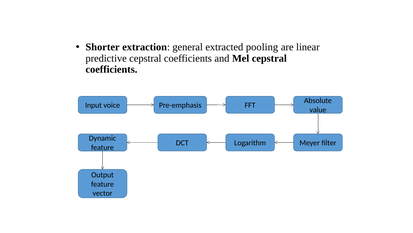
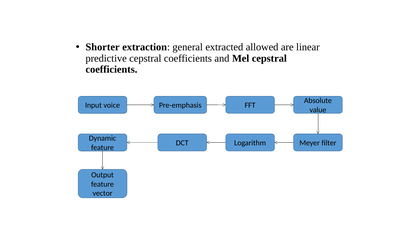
pooling: pooling -> allowed
